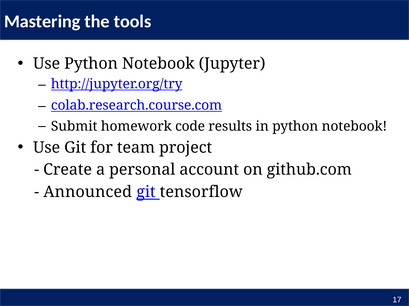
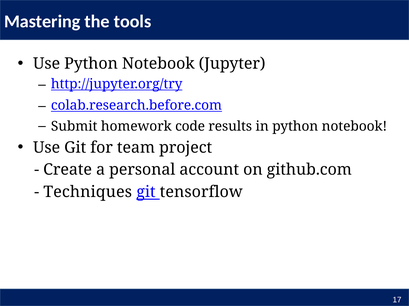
colab.research.course.com: colab.research.course.com -> colab.research.before.com
Announced: Announced -> Techniques
